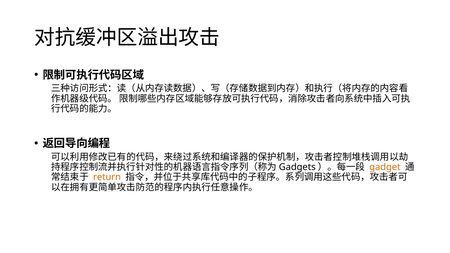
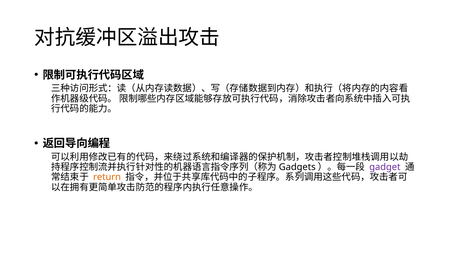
gadget colour: orange -> purple
